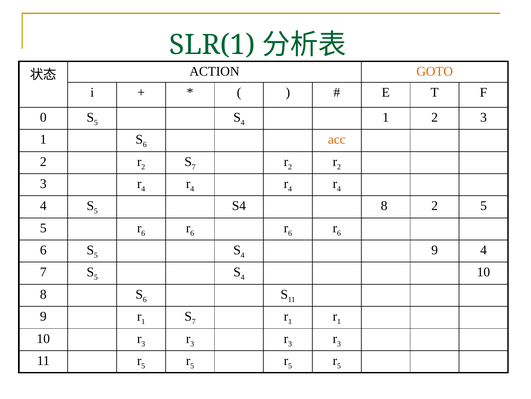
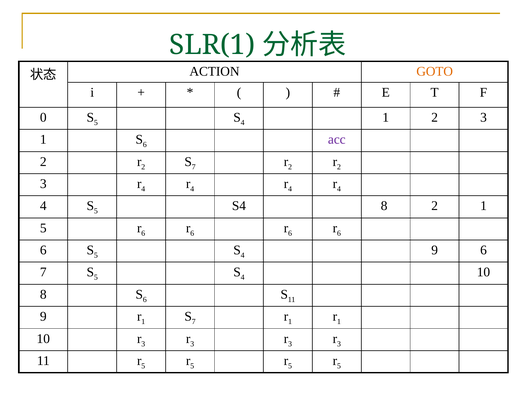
acc colour: orange -> purple
2 5: 5 -> 1
9 4: 4 -> 6
